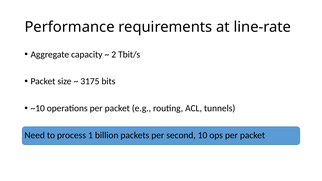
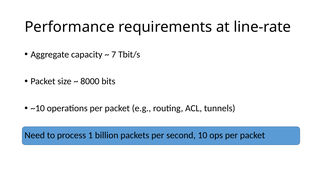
2: 2 -> 7
3175: 3175 -> 8000
